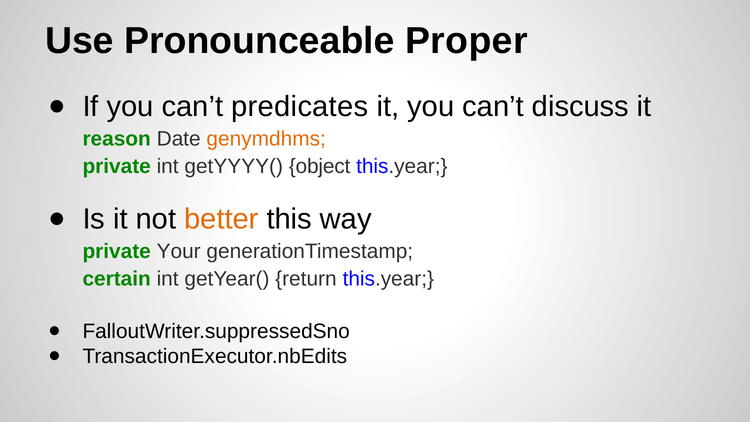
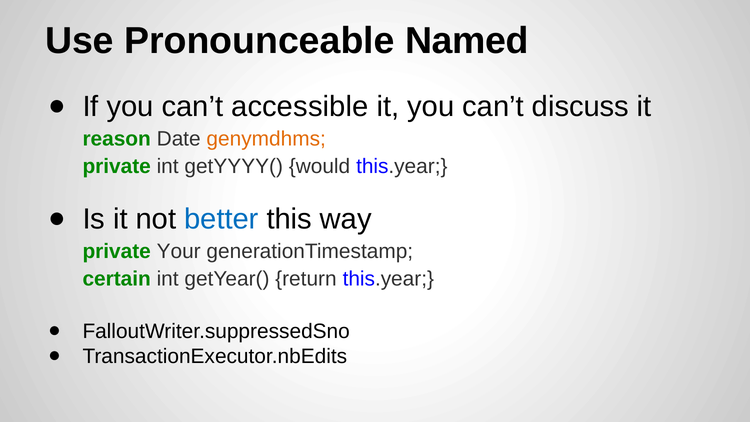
Proper: Proper -> Named
predicates: predicates -> accessible
object: object -> would
better colour: orange -> blue
